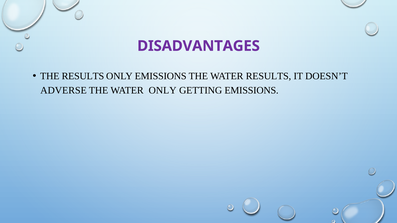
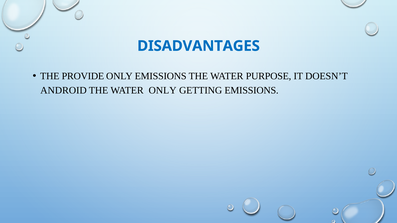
DISADVANTAGES colour: purple -> blue
THE RESULTS: RESULTS -> PROVIDE
WATER RESULTS: RESULTS -> PURPOSE
ADVERSE: ADVERSE -> ANDROID
